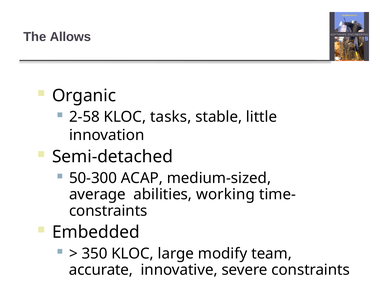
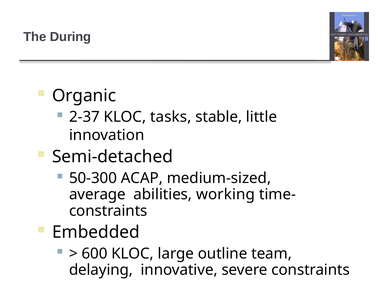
Allows: Allows -> During
2-58: 2-58 -> 2-37
350: 350 -> 600
modify: modify -> outline
accurate: accurate -> delaying
